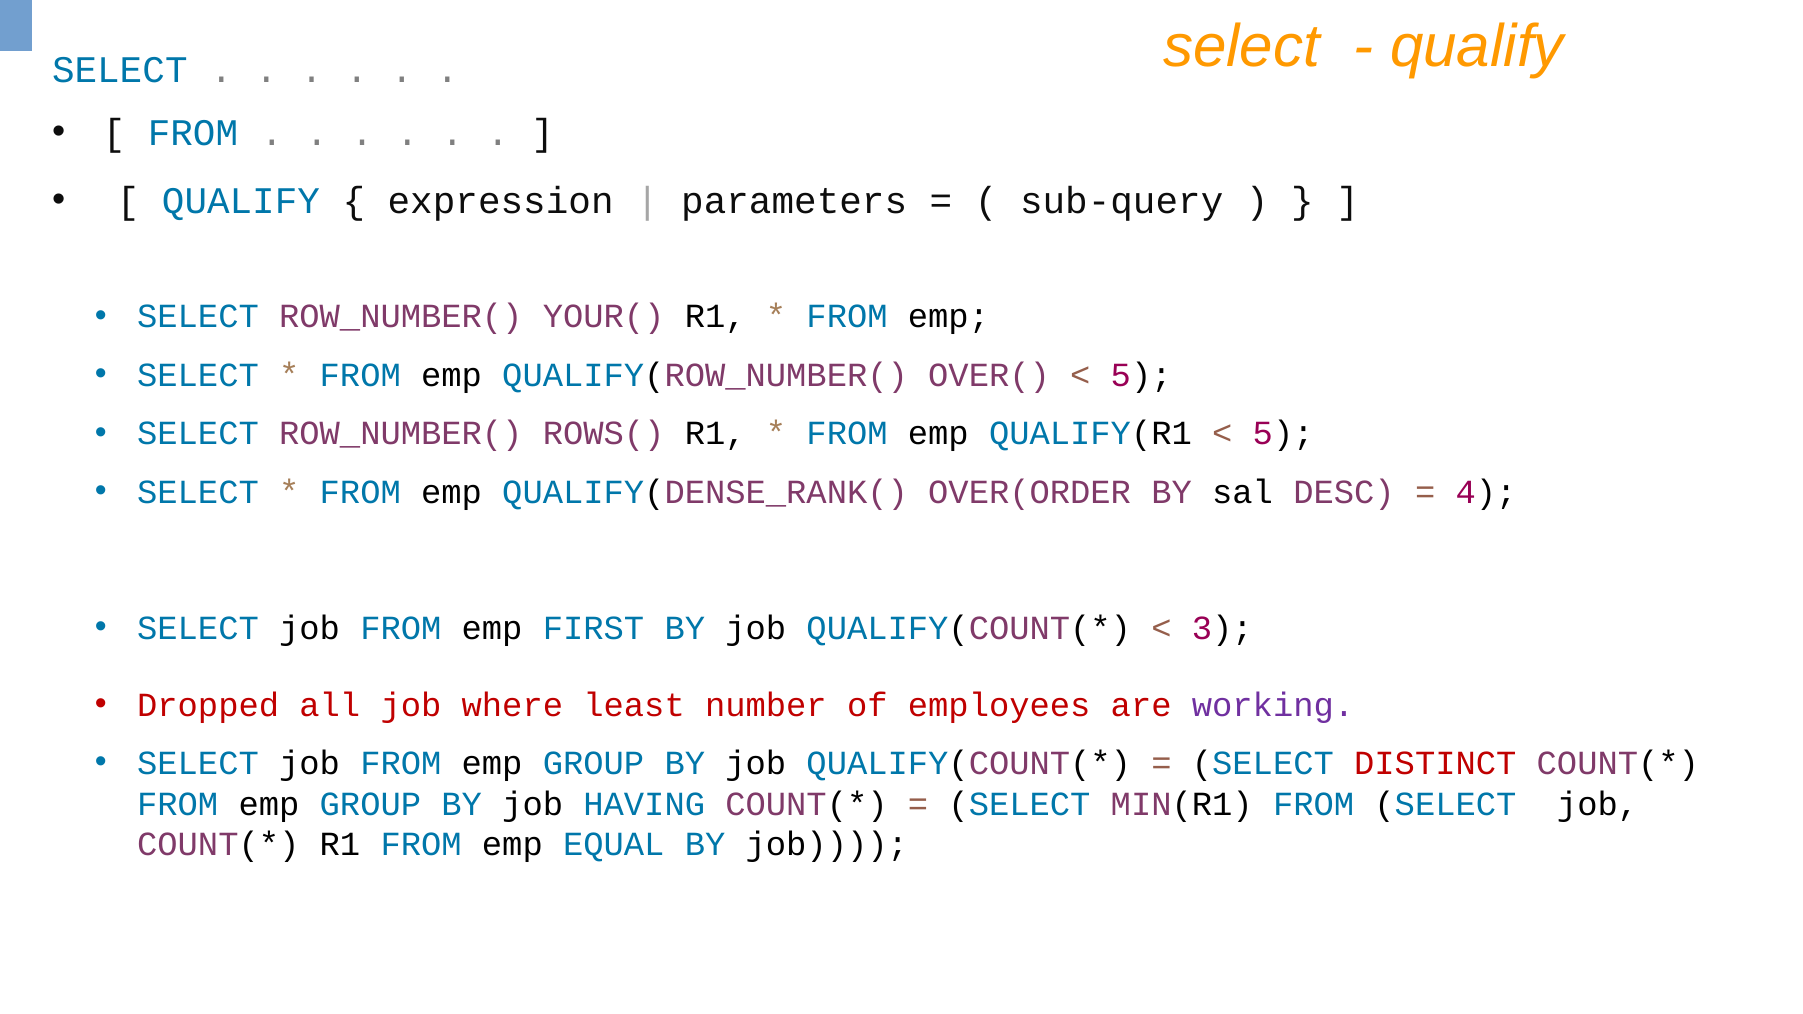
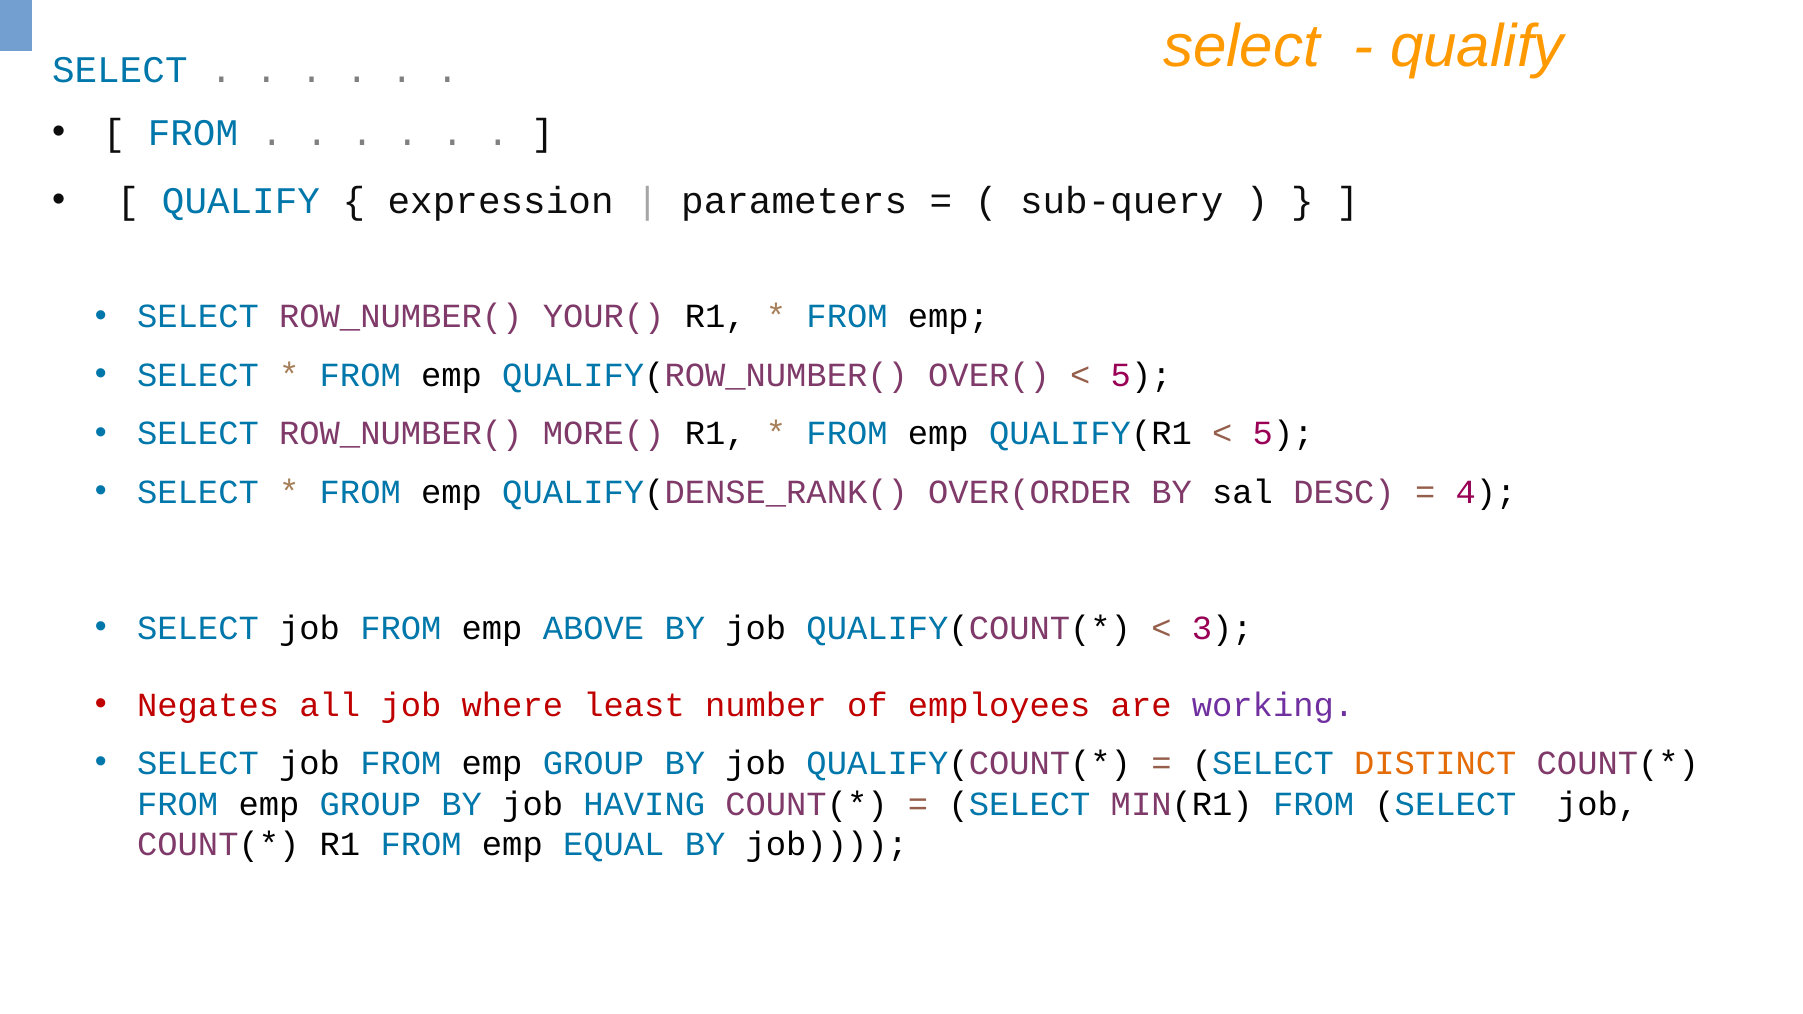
ROWS(: ROWS( -> MORE(
FIRST: FIRST -> ABOVE
Dropped: Dropped -> Negates
DISTINCT colour: red -> orange
